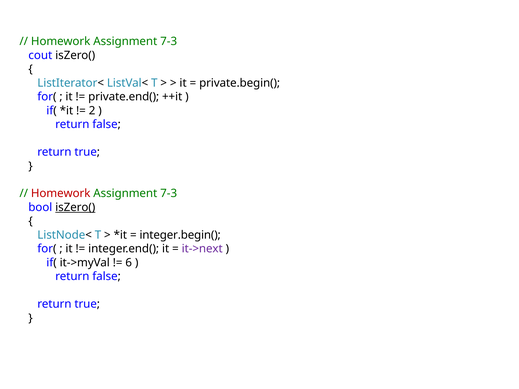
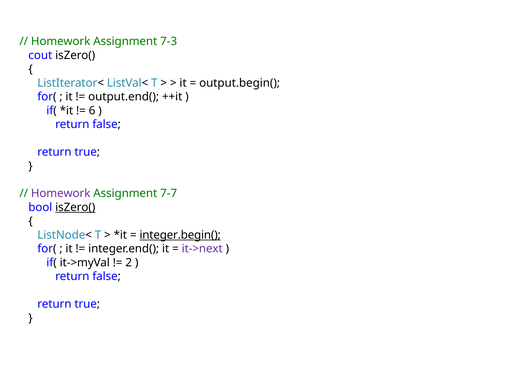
private.begin(: private.begin( -> output.begin(
private.end(: private.end( -> output.end(
2: 2 -> 6
Homework at (61, 194) colour: red -> purple
7-3 at (169, 194): 7-3 -> 7-7
integer.begin( underline: none -> present
6: 6 -> 2
